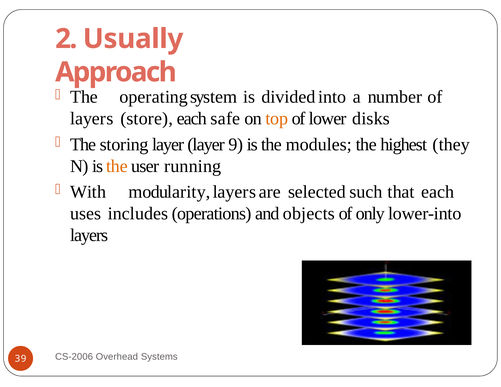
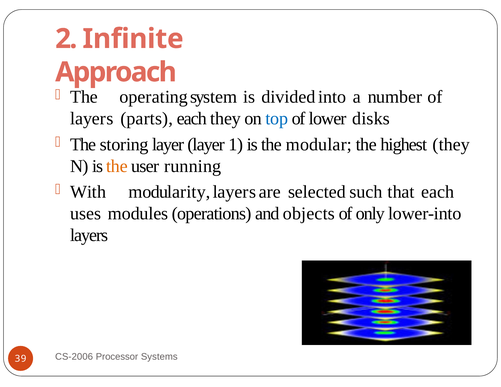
Usually: Usually -> Infinite
store: store -> parts
each safe: safe -> they
top colour: orange -> blue
9: 9 -> 1
modules: modules -> modular
includes: includes -> modules
Overhead: Overhead -> Processor
